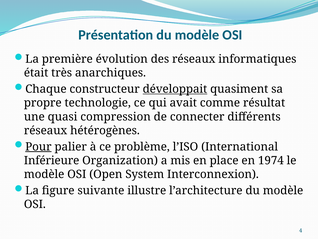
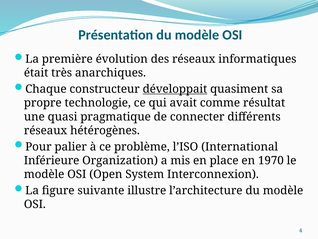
compression: compression -> pragmatique
Pour underline: present -> none
1974: 1974 -> 1970
